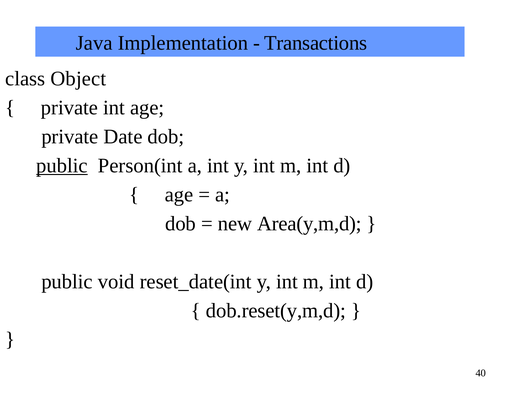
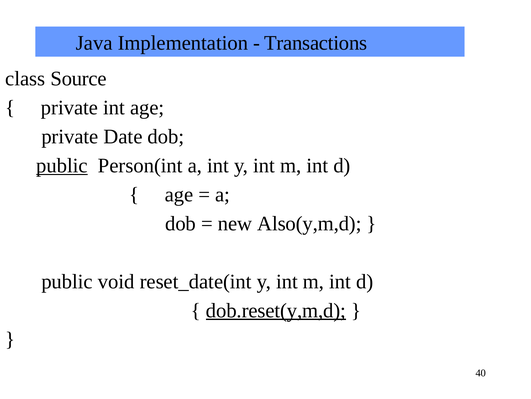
Object: Object -> Source
Area(y,m,d: Area(y,m,d -> Also(y,m,d
dob.reset(y,m,d underline: none -> present
